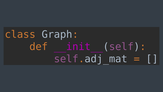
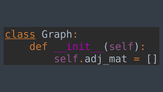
class underline: none -> present
